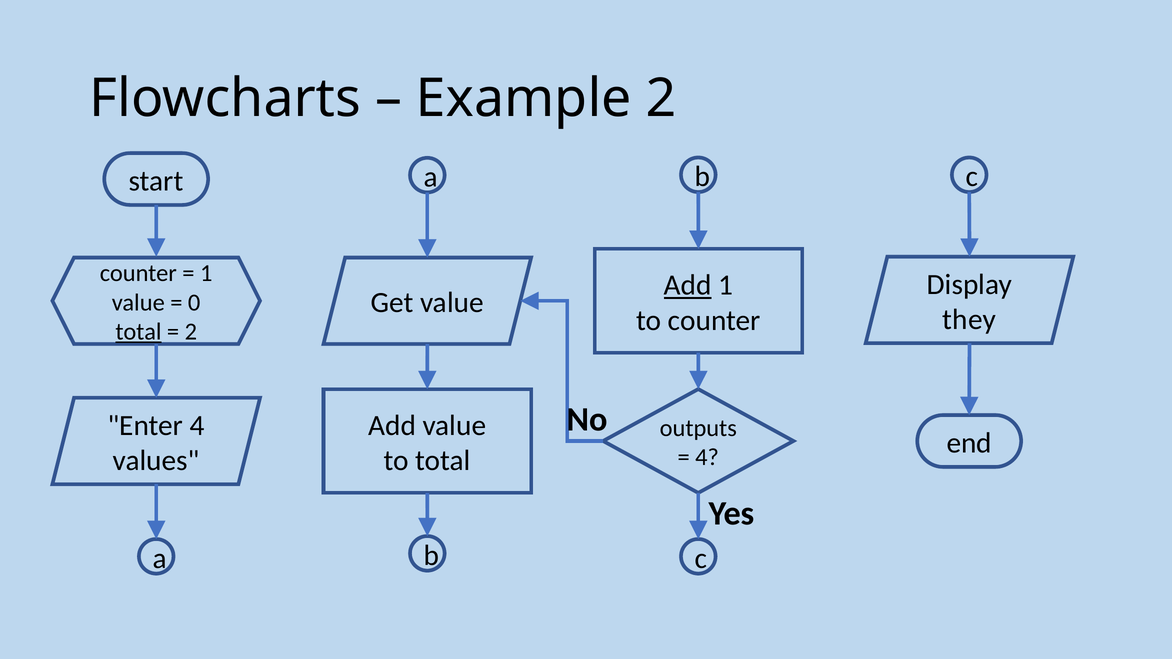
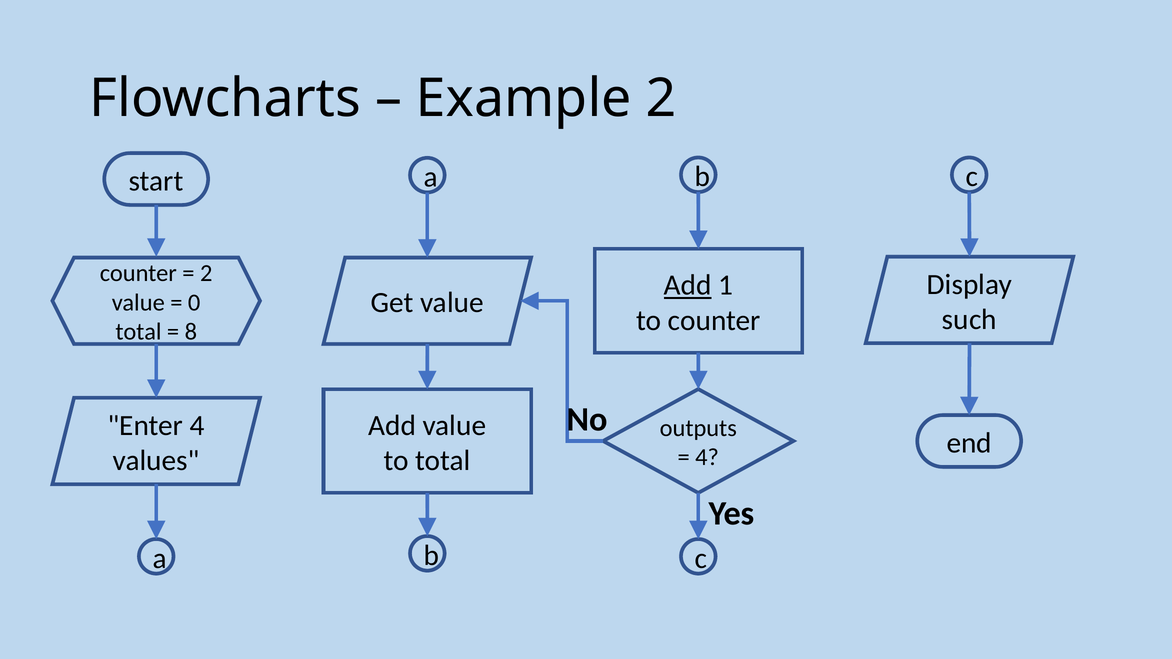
1 at (206, 273): 1 -> 2
they: they -> such
total at (138, 332) underline: present -> none
2 at (191, 332): 2 -> 8
